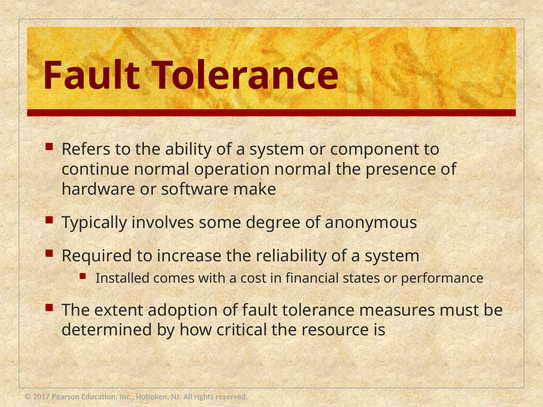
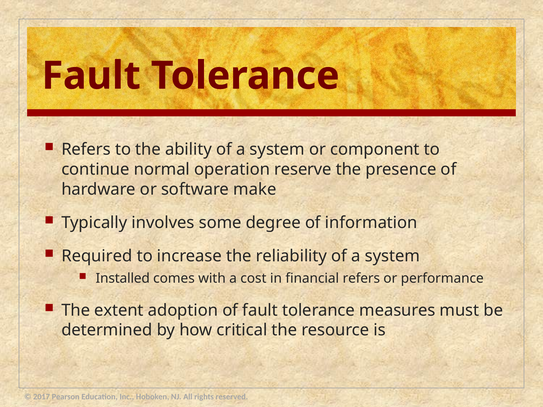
operation normal: normal -> reserve
anonymous: anonymous -> information
financial states: states -> refers
